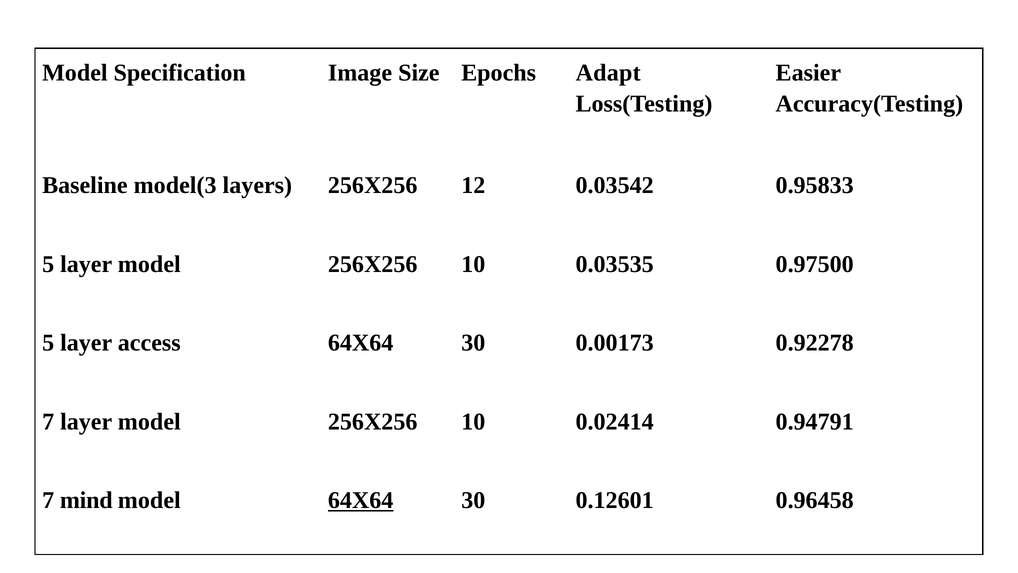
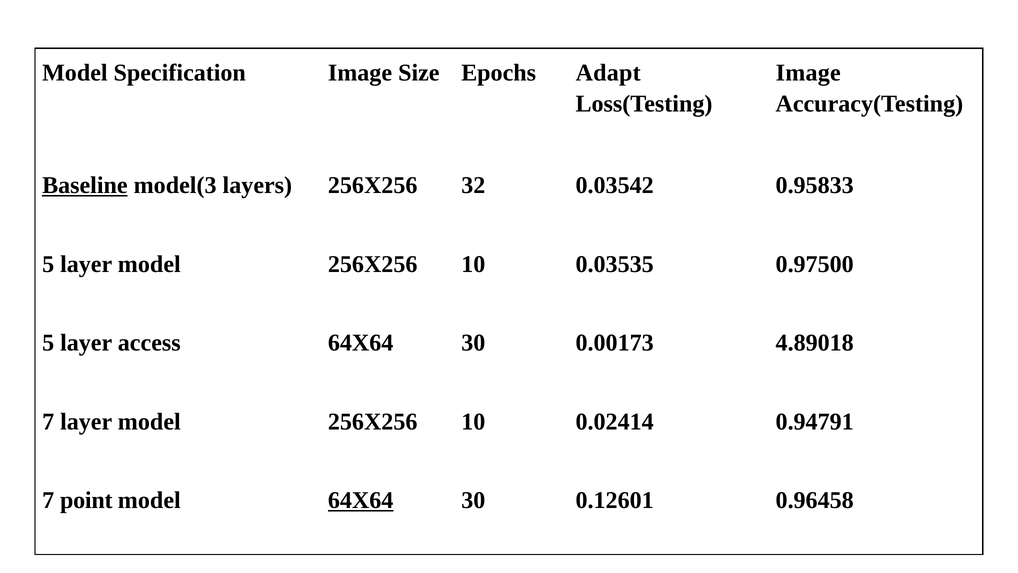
Easier at (808, 73): Easier -> Image
Baseline underline: none -> present
12: 12 -> 32
0.92278: 0.92278 -> 4.89018
mind: mind -> point
